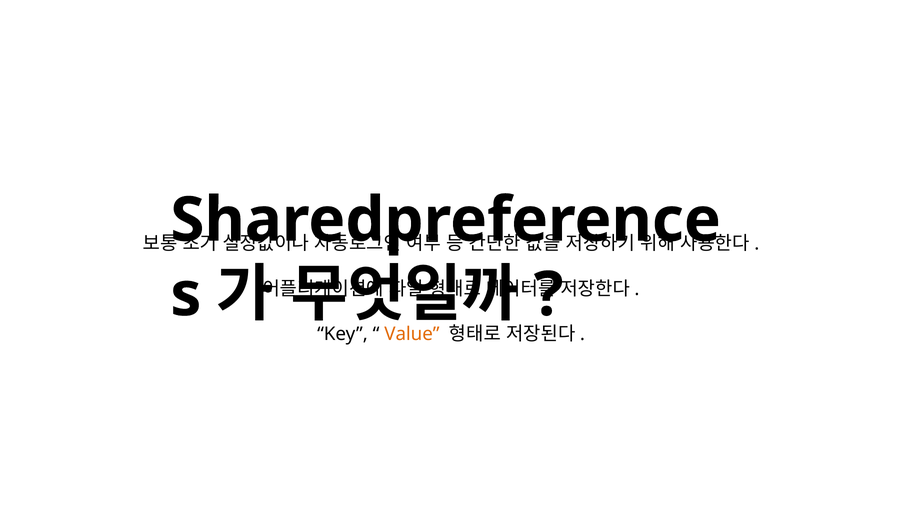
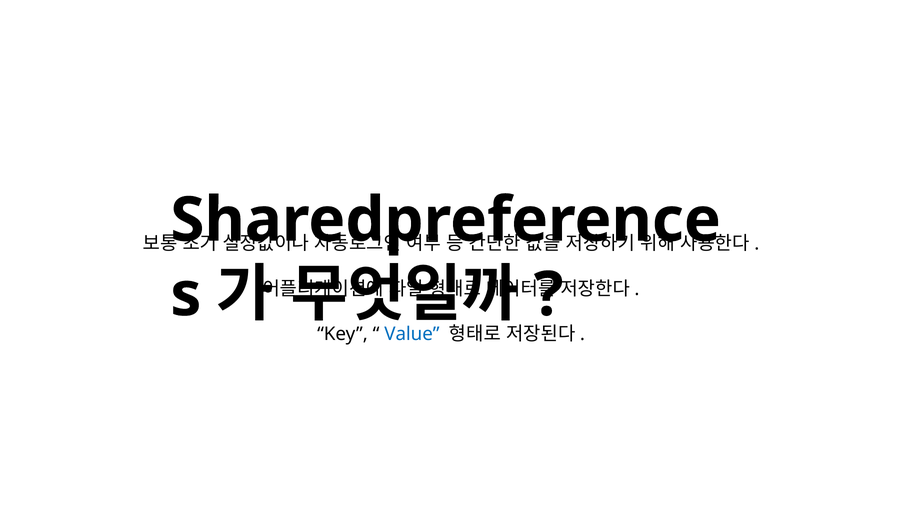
Value colour: orange -> blue
